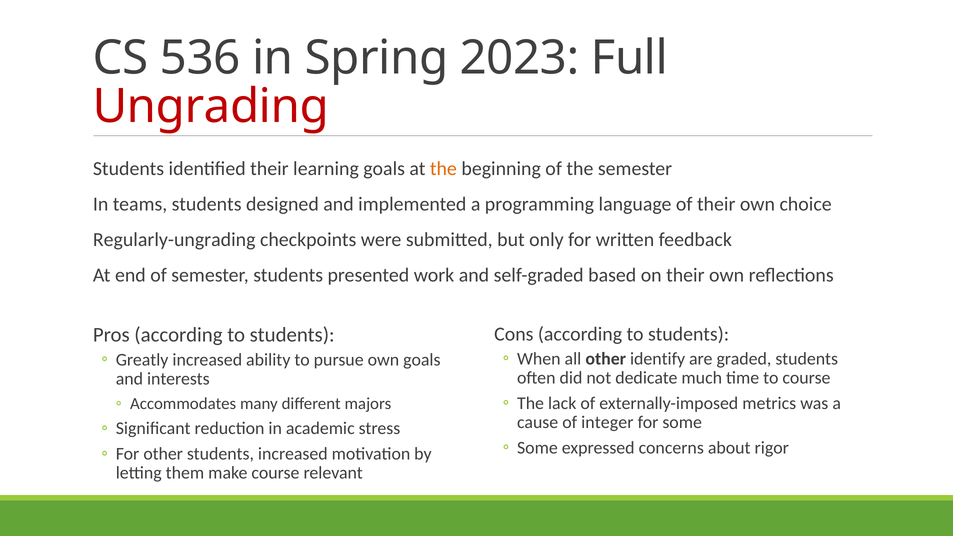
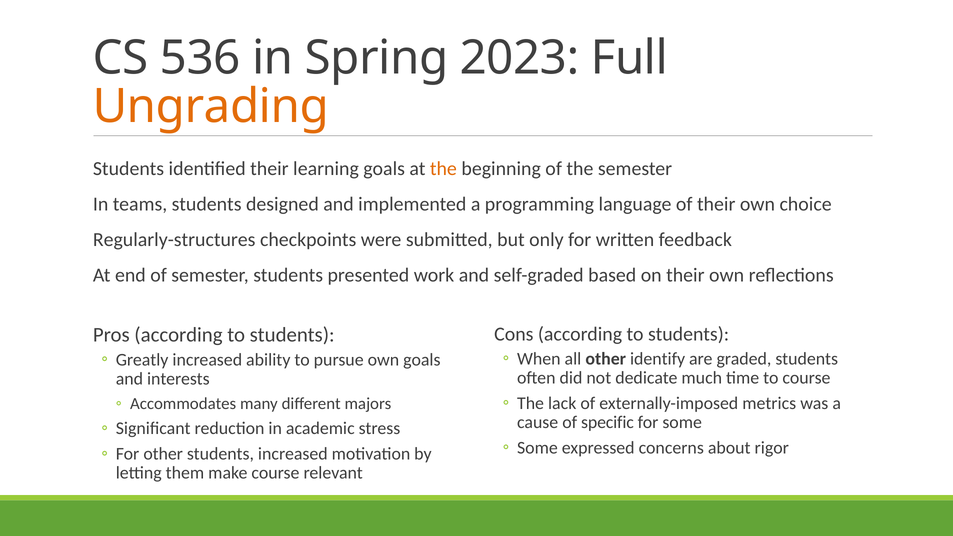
Ungrading colour: red -> orange
Regularly-ungrading: Regularly-ungrading -> Regularly-structures
integer: integer -> specific
